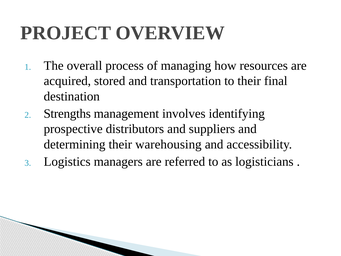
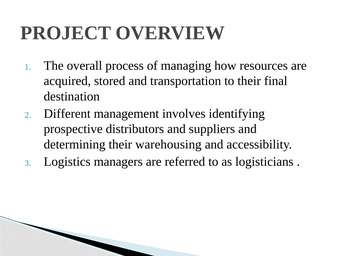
Strengths: Strengths -> Different
